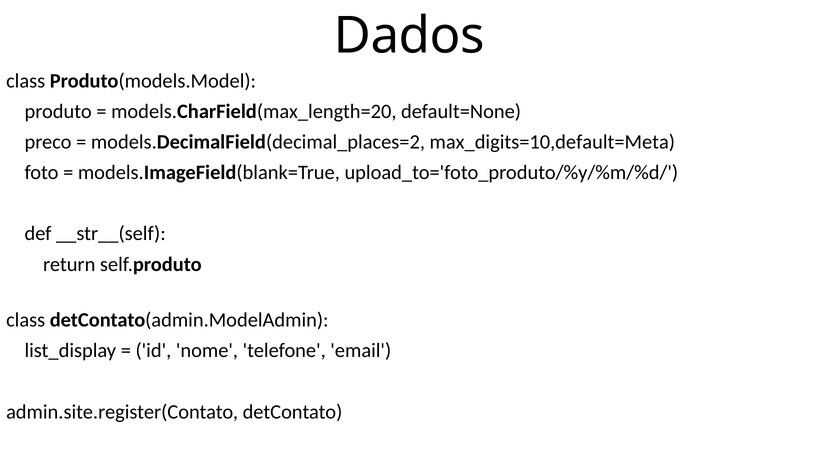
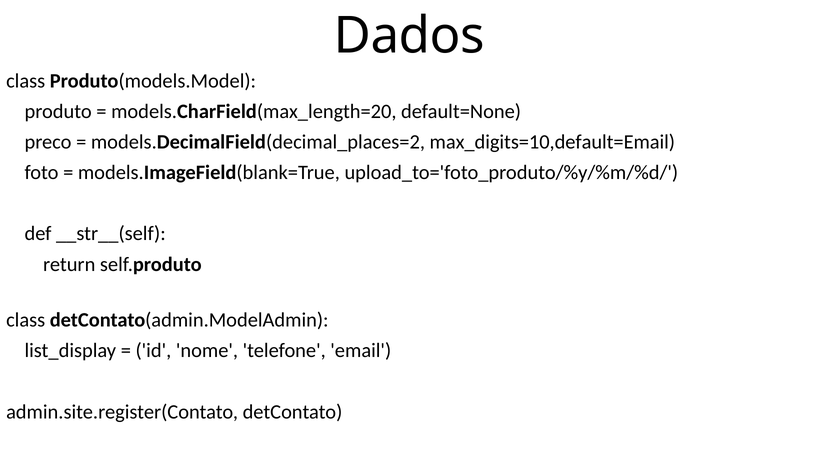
max_digits=10,default=Meta: max_digits=10,default=Meta -> max_digits=10,default=Email
